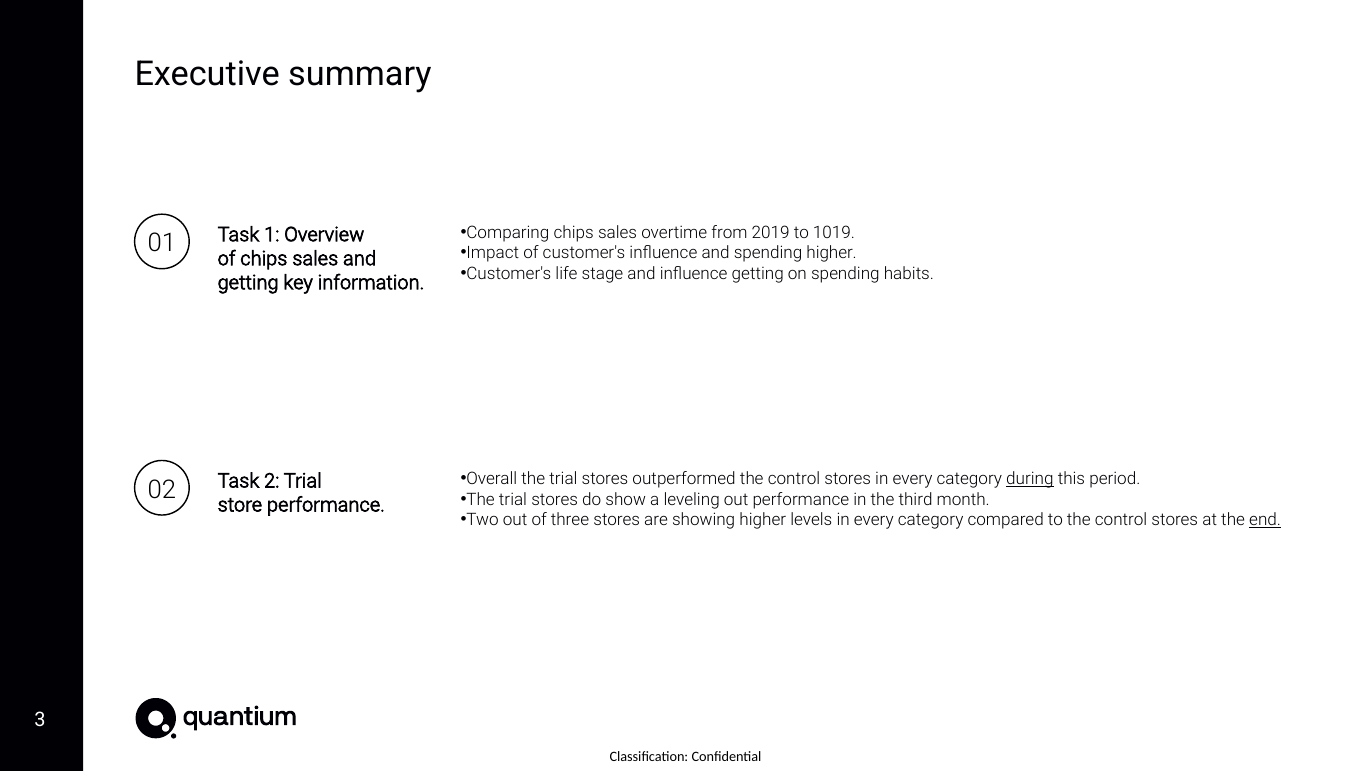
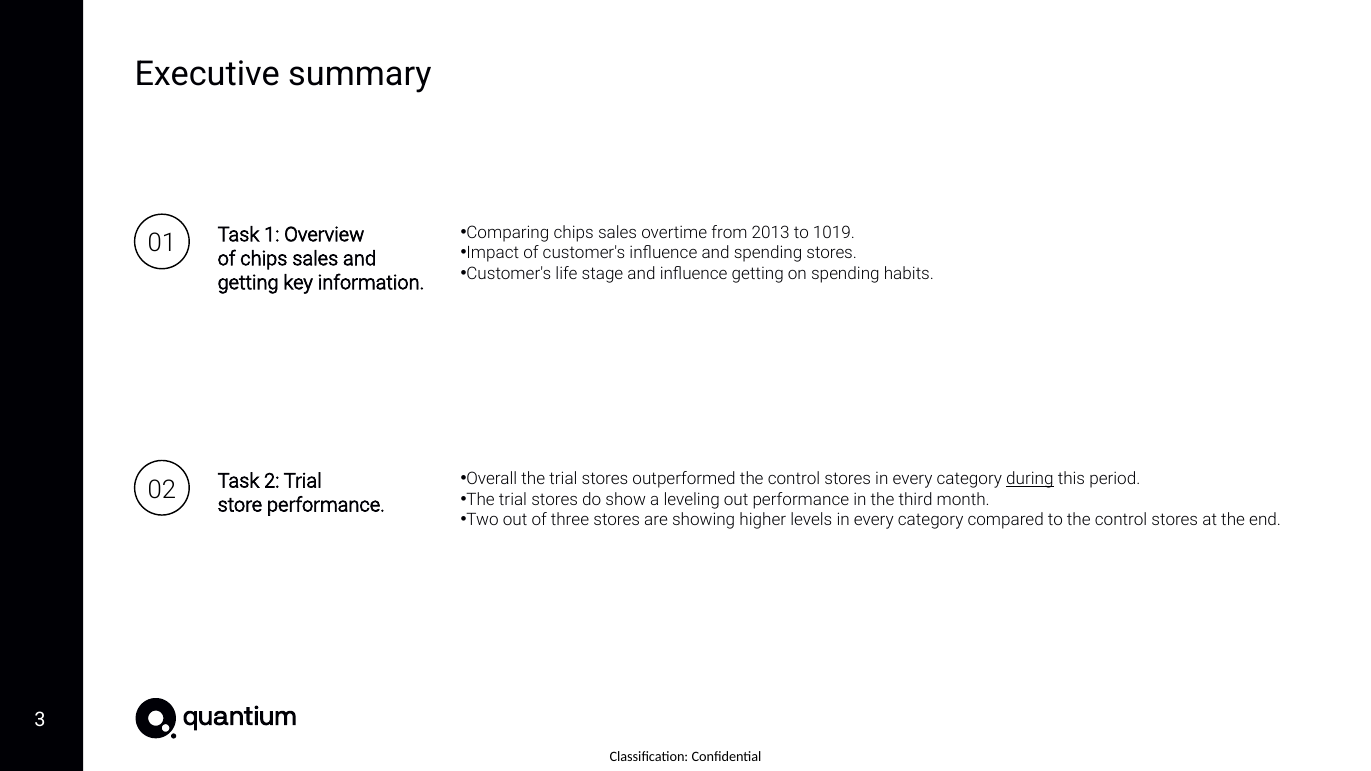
2019: 2019 -> 2013
spending higher: higher -> stores
end underline: present -> none
